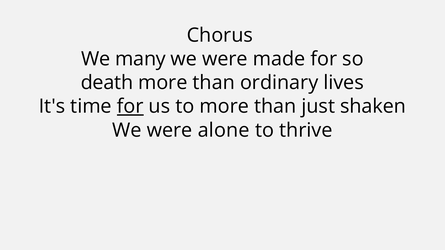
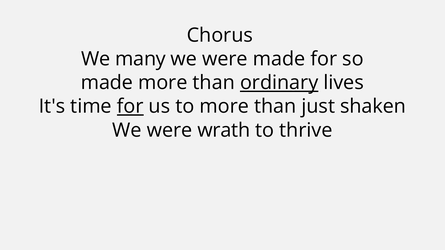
death at (107, 83): death -> made
ordinary underline: none -> present
alone: alone -> wrath
